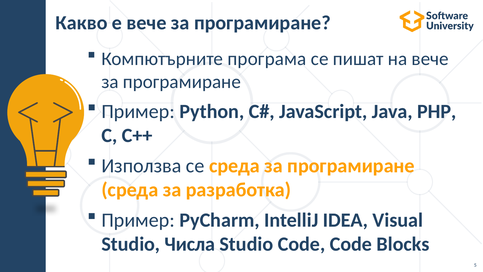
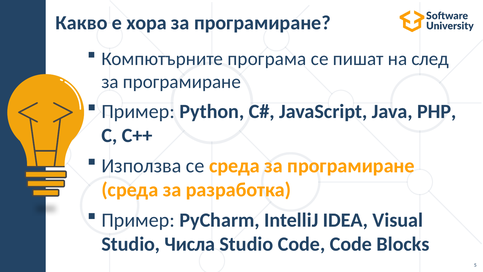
е вече: вече -> хора
на вече: вече -> след
